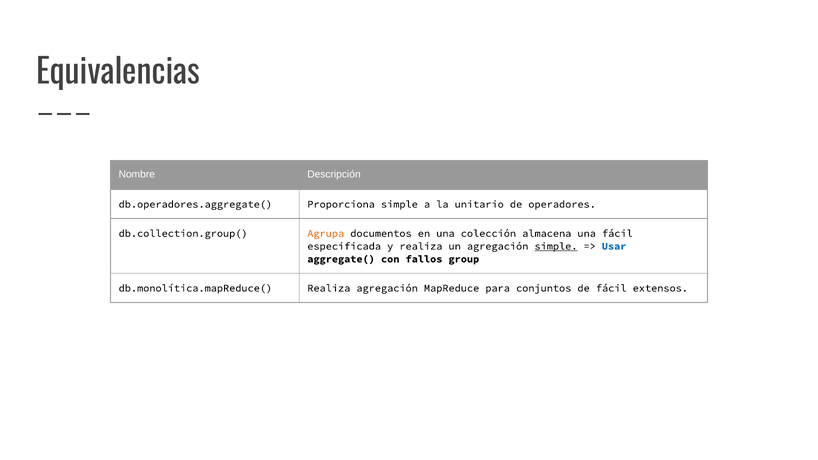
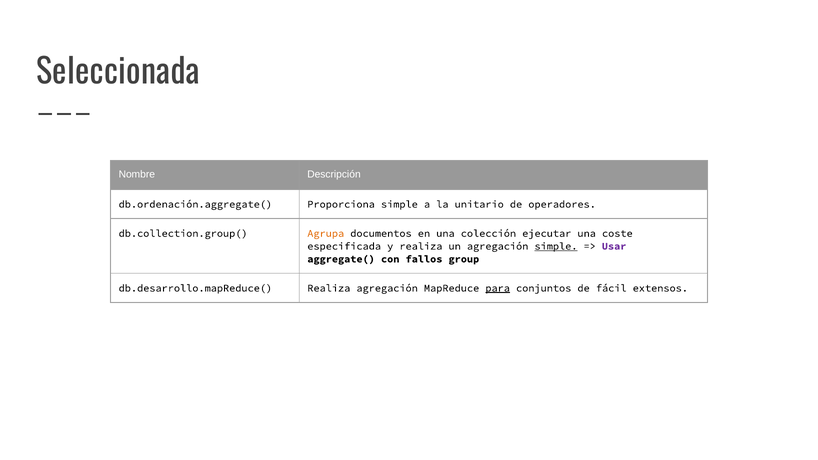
Equivalencias: Equivalencias -> Seleccionada
db.operadores.aggregate(: db.operadores.aggregate( -> db.ordenación.aggregate(
almacena: almacena -> ejecutar
una fácil: fácil -> coste
Usar colour: blue -> purple
db.monolítica.mapReduce(: db.monolítica.mapReduce( -> db.desarrollo.mapReduce(
para underline: none -> present
